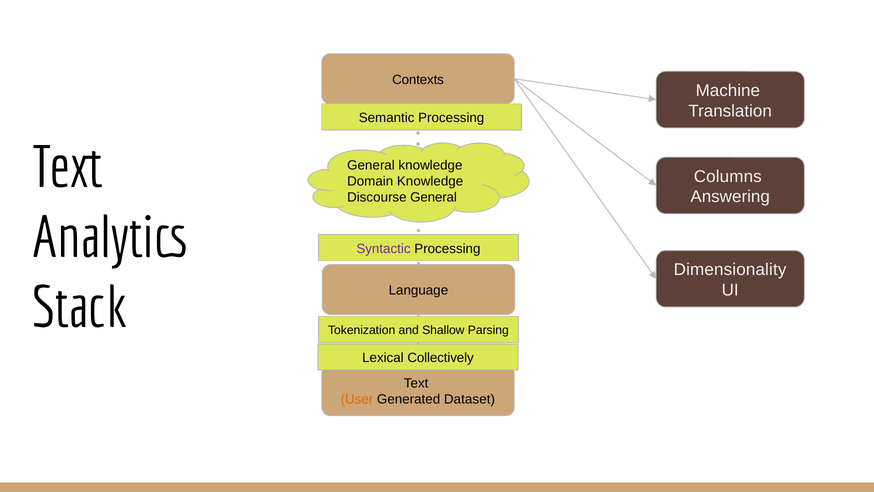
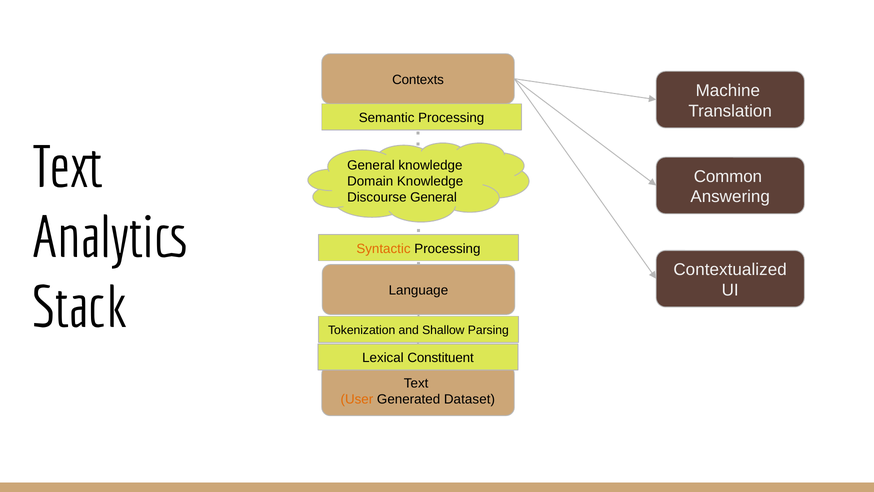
Columns: Columns -> Common
Syntactic colour: purple -> orange
Dimensionality: Dimensionality -> Contextualized
Collectively: Collectively -> Constituent
